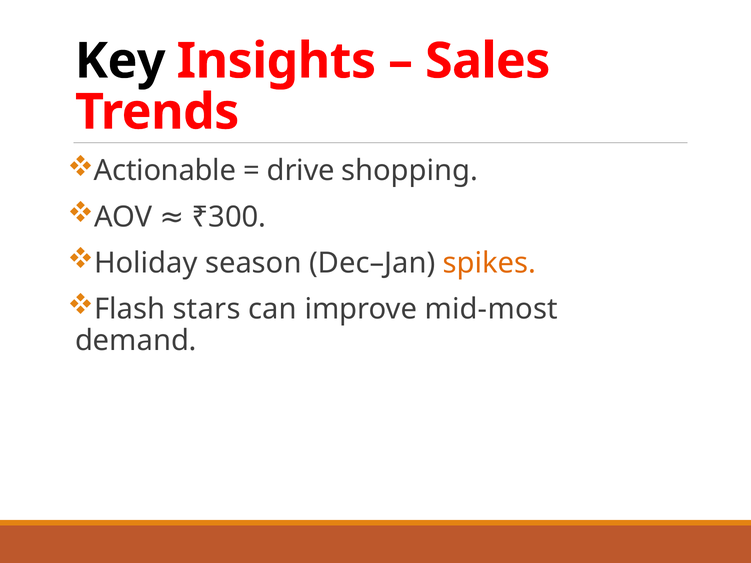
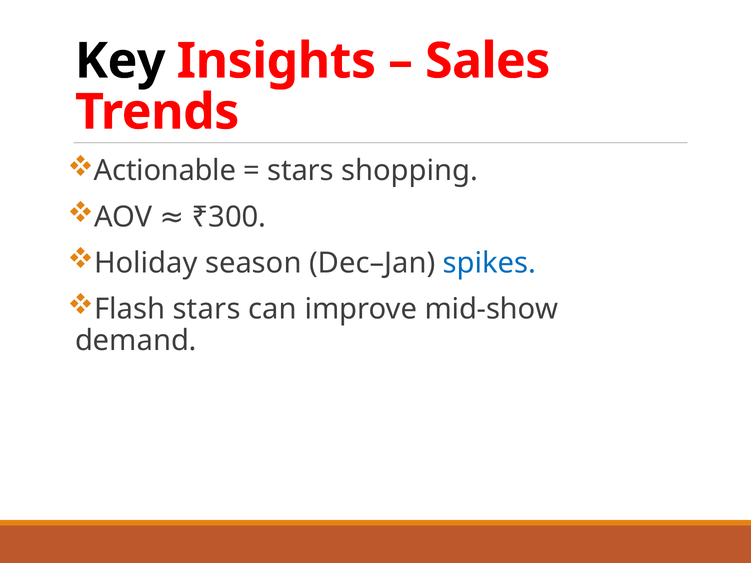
drive at (301, 171): drive -> stars
spikes colour: orange -> blue
mid-most: mid-most -> mid-show
